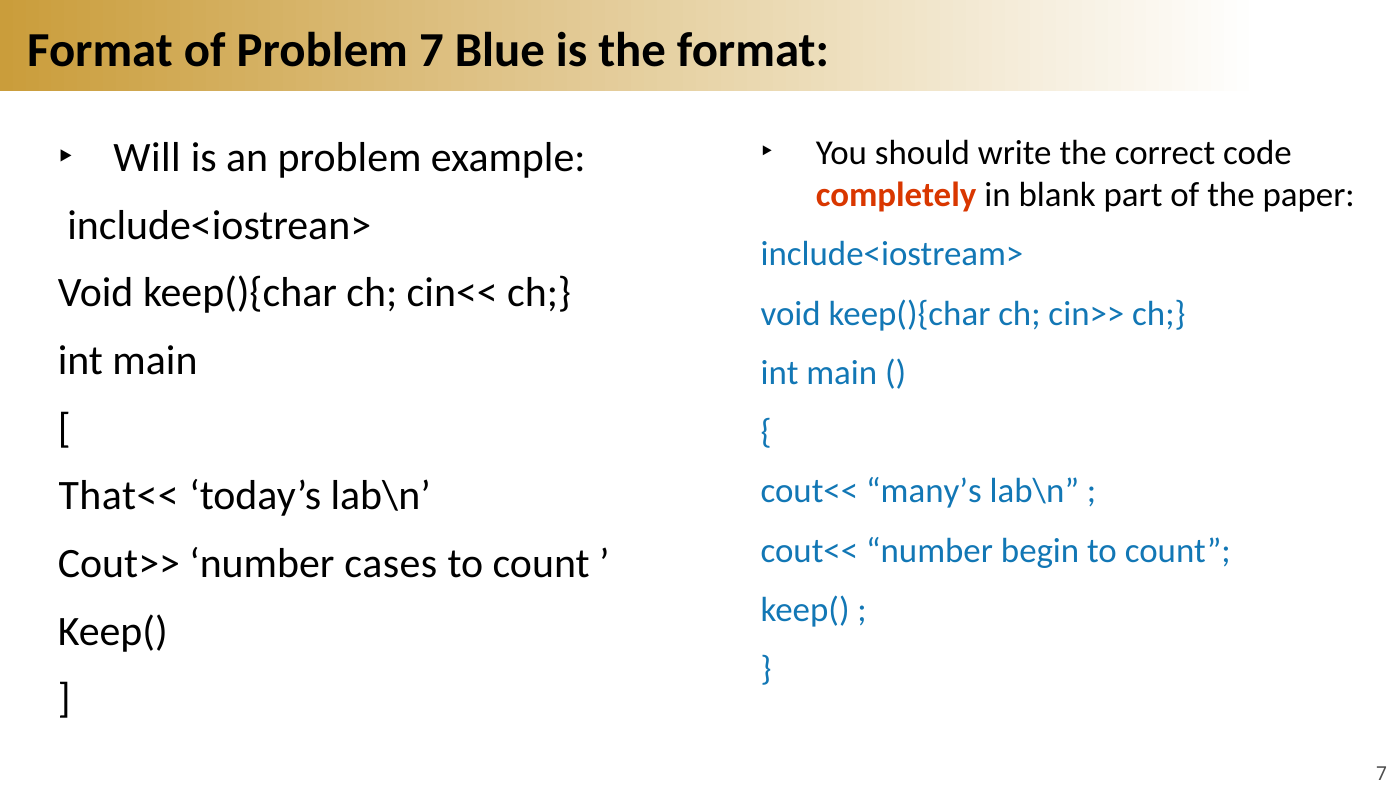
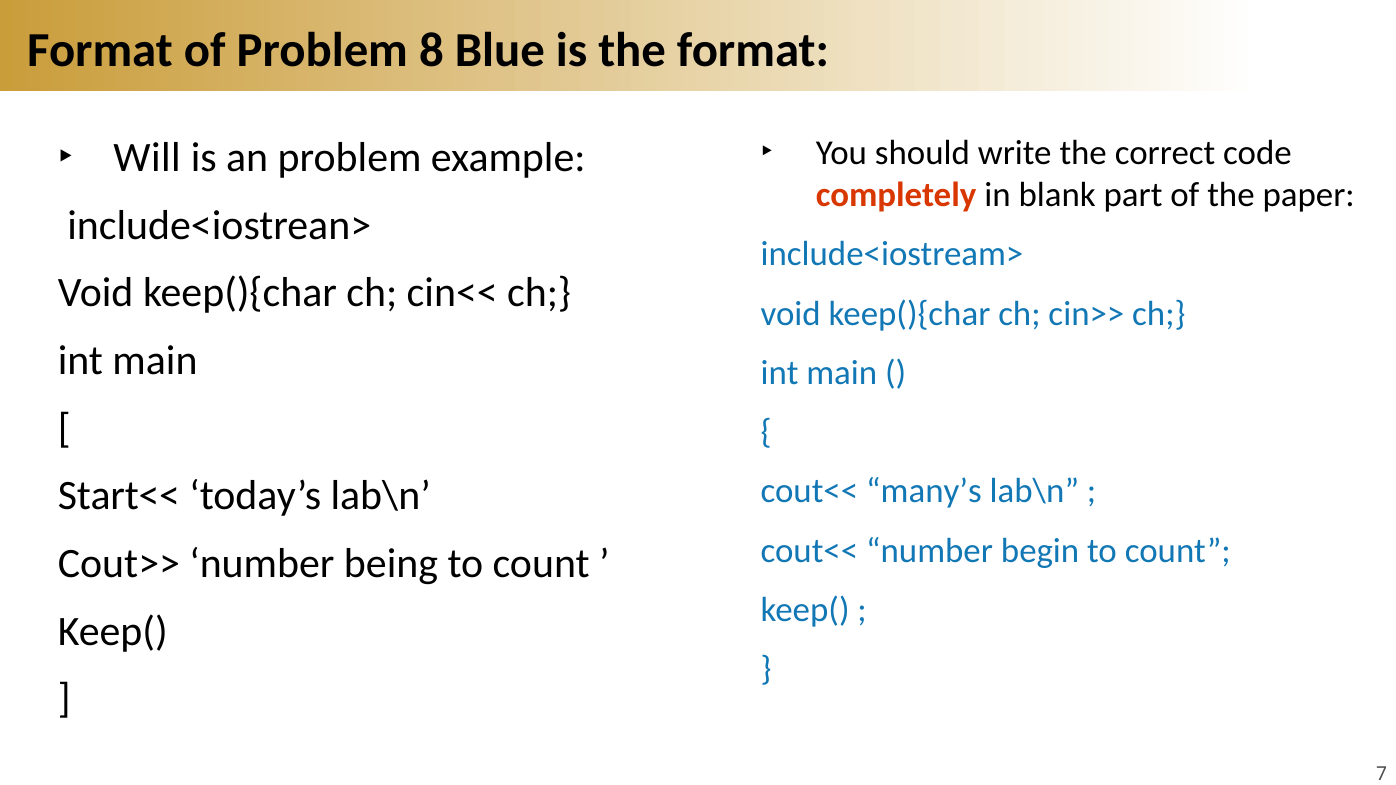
Problem 7: 7 -> 8
That<<: That<< -> Start<<
cases: cases -> being
